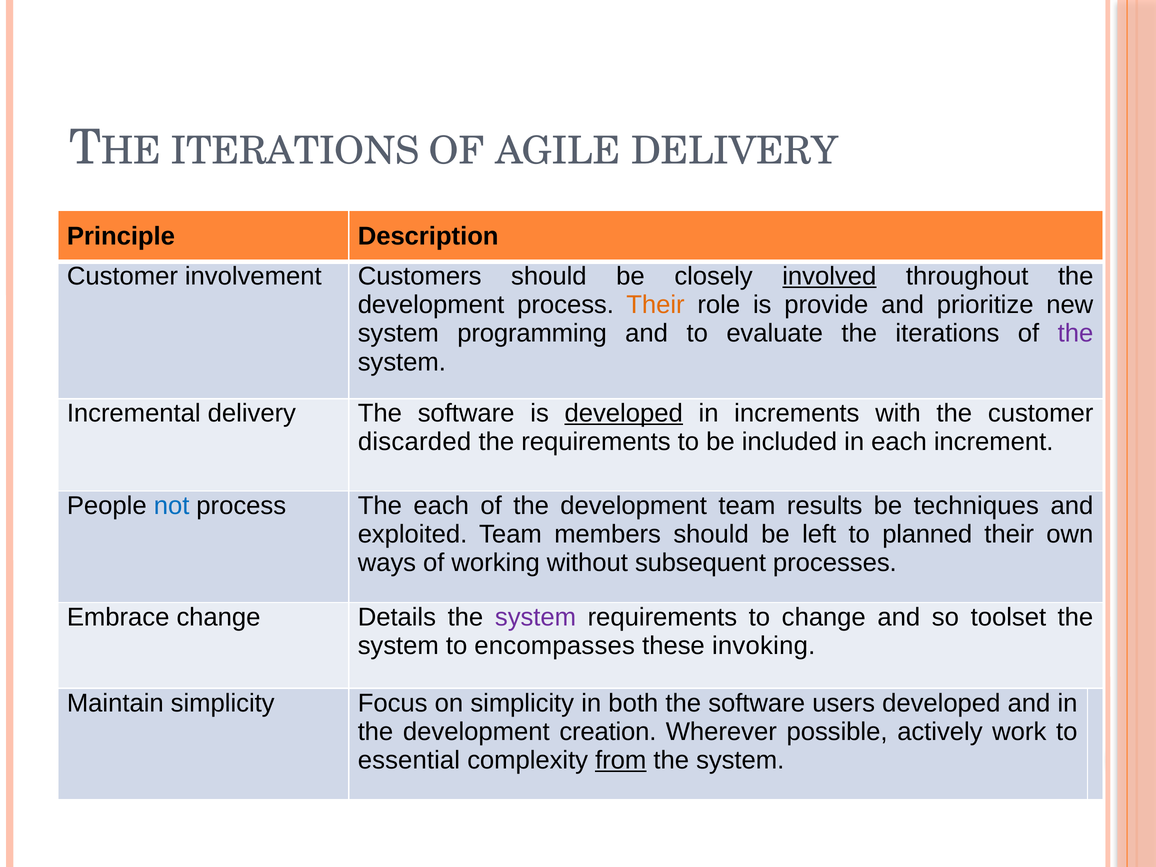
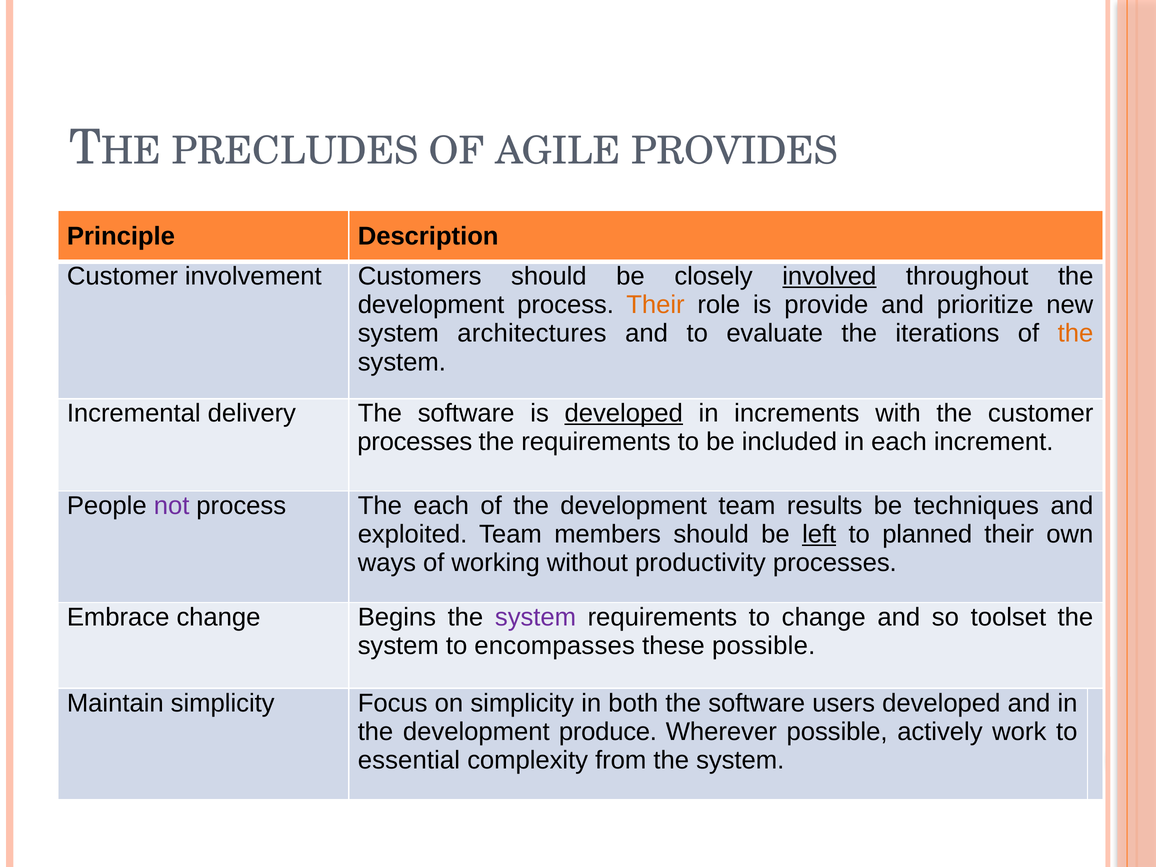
ITERATIONS at (295, 151): ITERATIONS -> PRECLUDES
AGILE DELIVERY: DELIVERY -> PROVIDES
programming: programming -> architectures
the at (1075, 334) colour: purple -> orange
discarded at (415, 442): discarded -> processes
not colour: blue -> purple
left underline: none -> present
subsequent: subsequent -> productivity
Details: Details -> Begins
these invoking: invoking -> possible
creation: creation -> produce
from underline: present -> none
